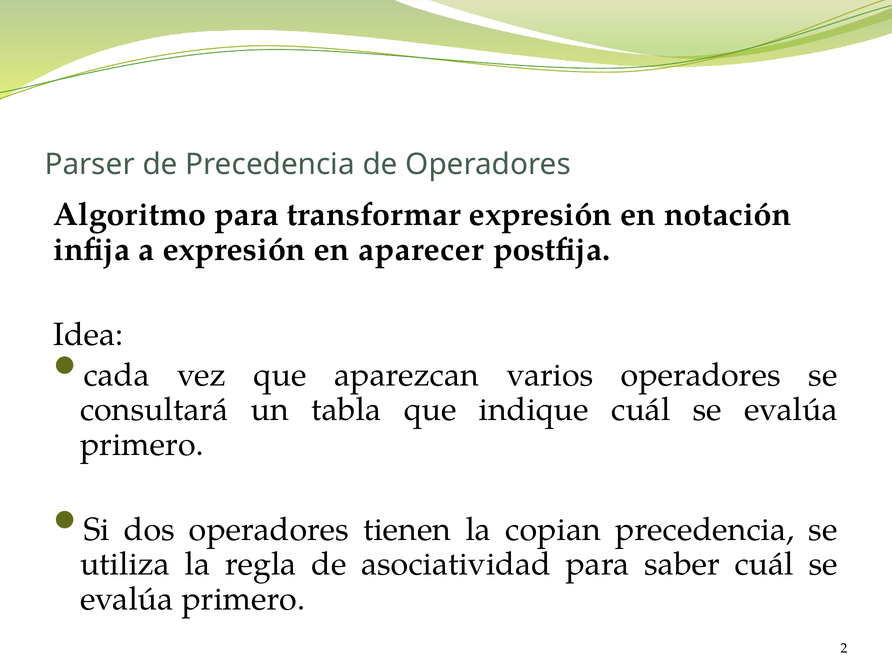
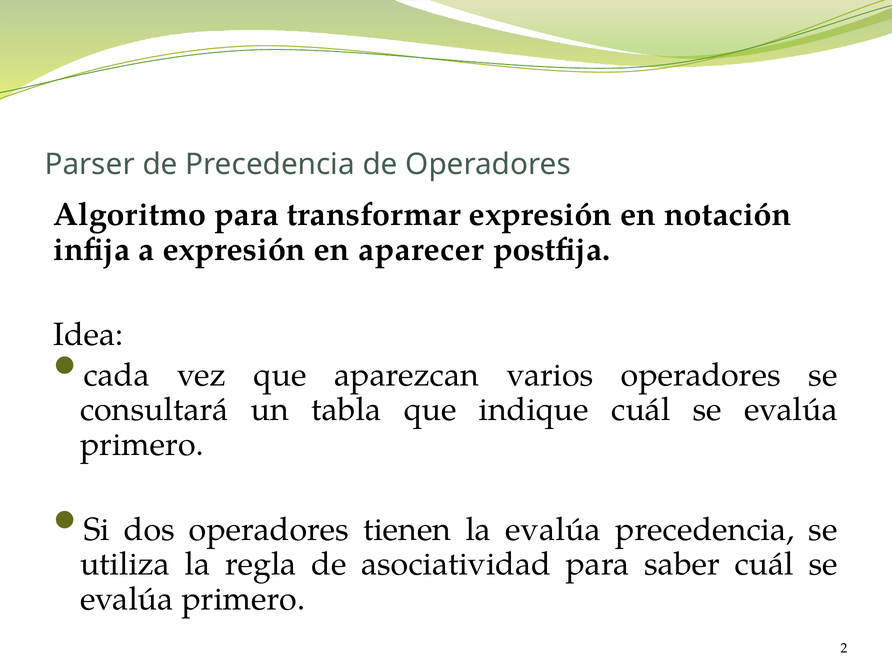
la copian: copian -> evalúa
